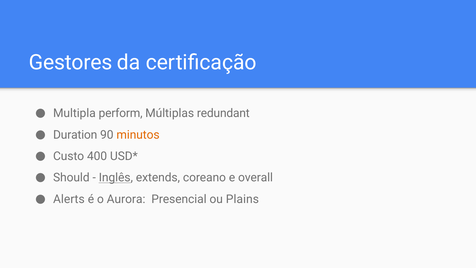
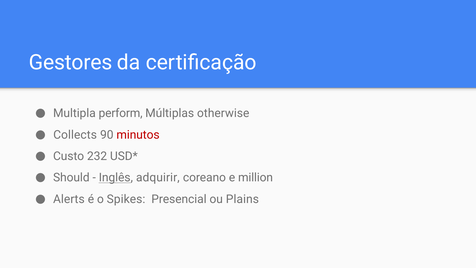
redundant: redundant -> otherwise
Duration: Duration -> Collects
minutos colour: orange -> red
400: 400 -> 232
extends: extends -> adquirir
overall: overall -> million
Aurora: Aurora -> Spikes
